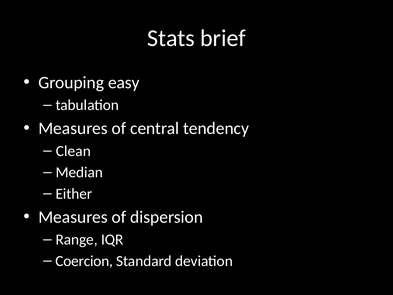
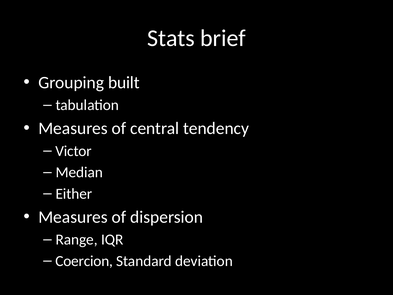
easy: easy -> built
Clean: Clean -> Victor
